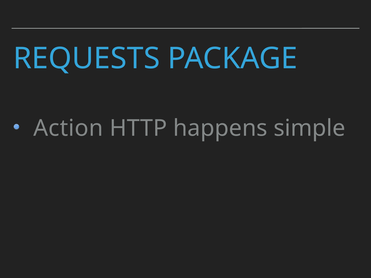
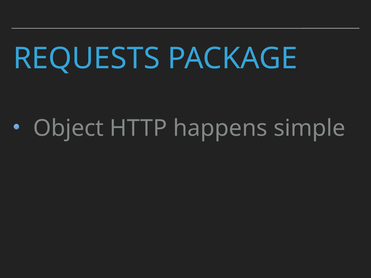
Action: Action -> Object
